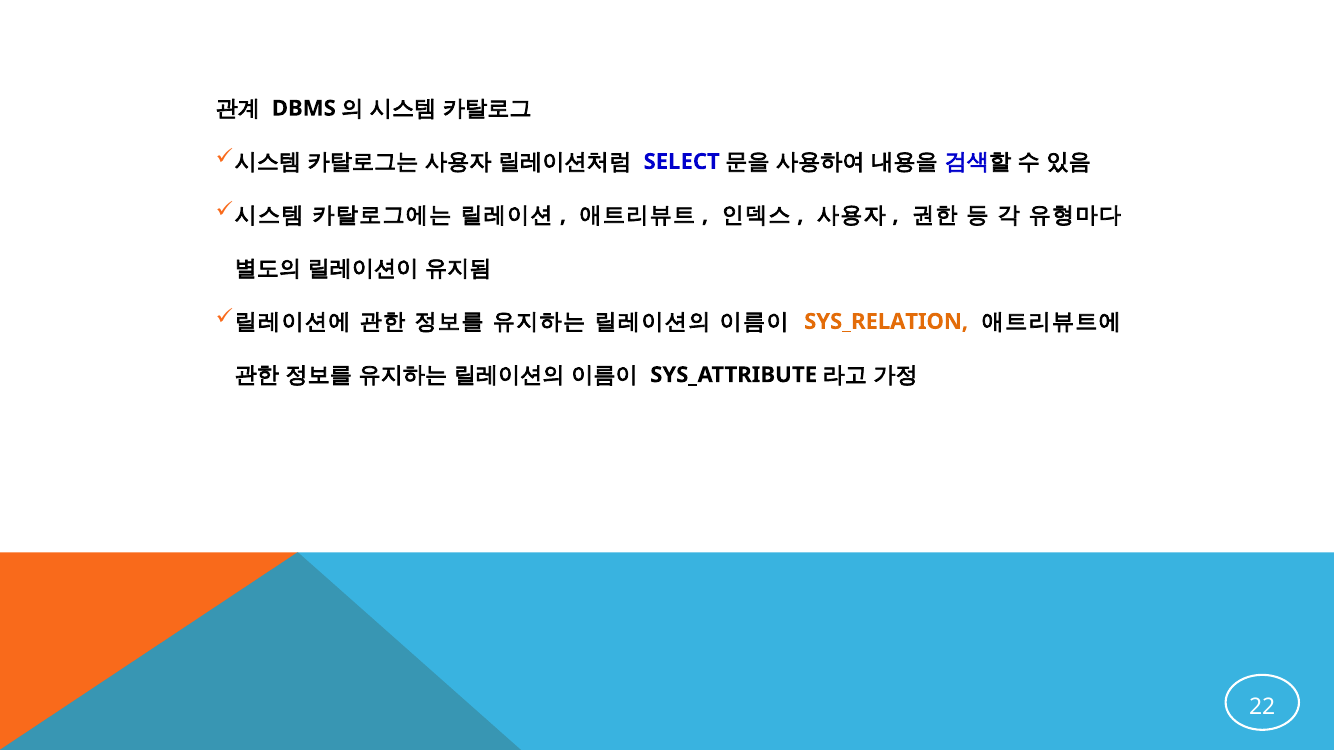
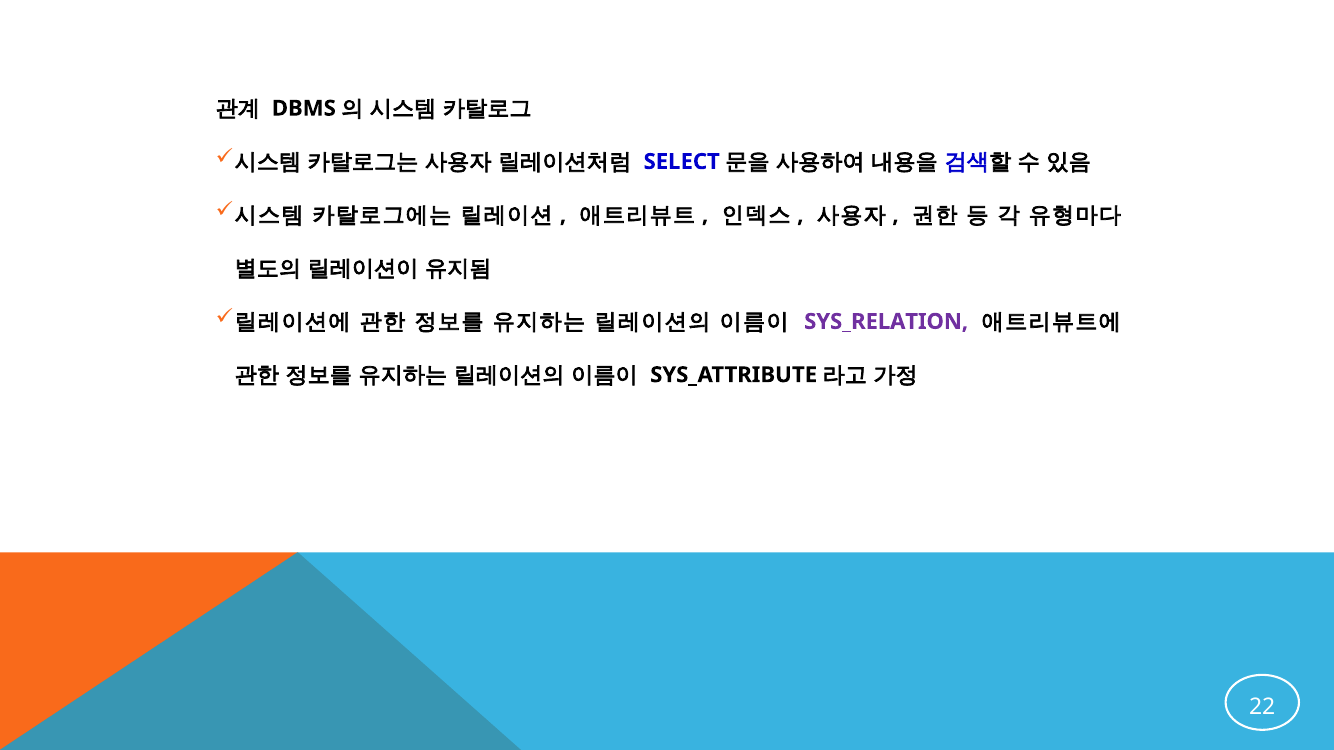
SYS_RELATION colour: orange -> purple
